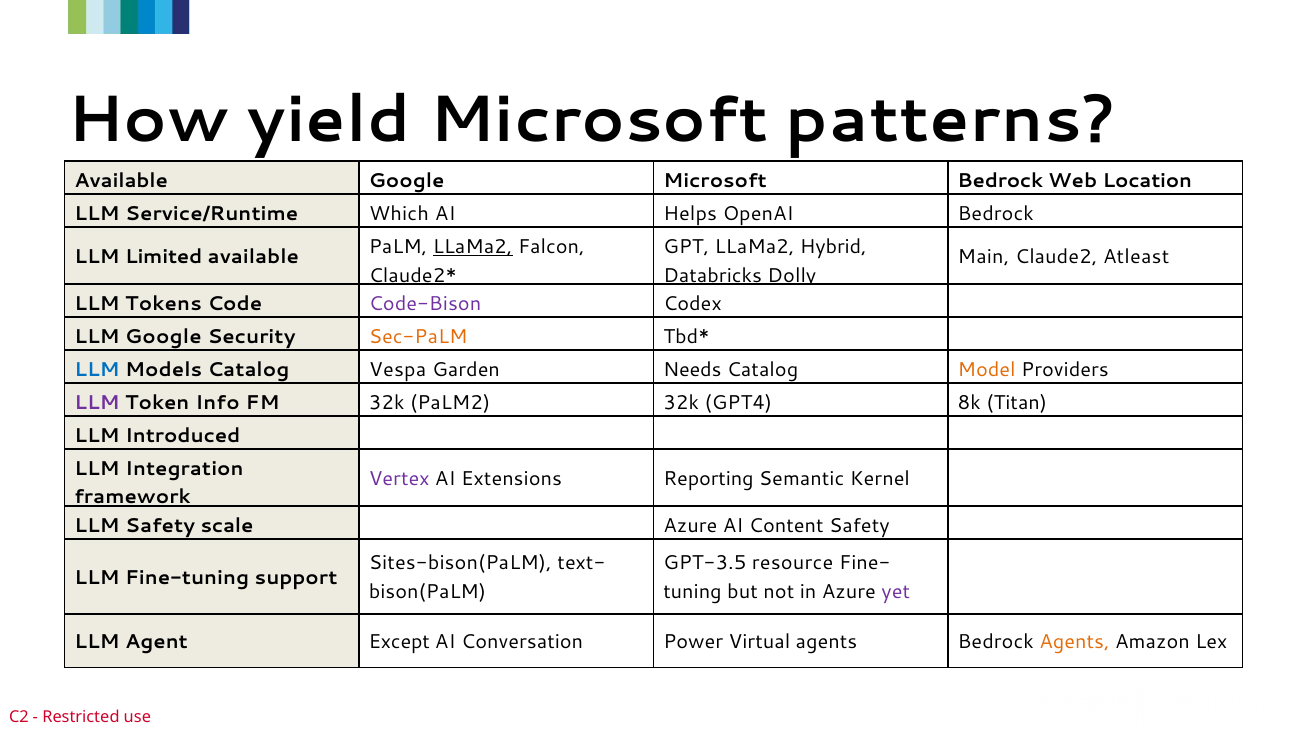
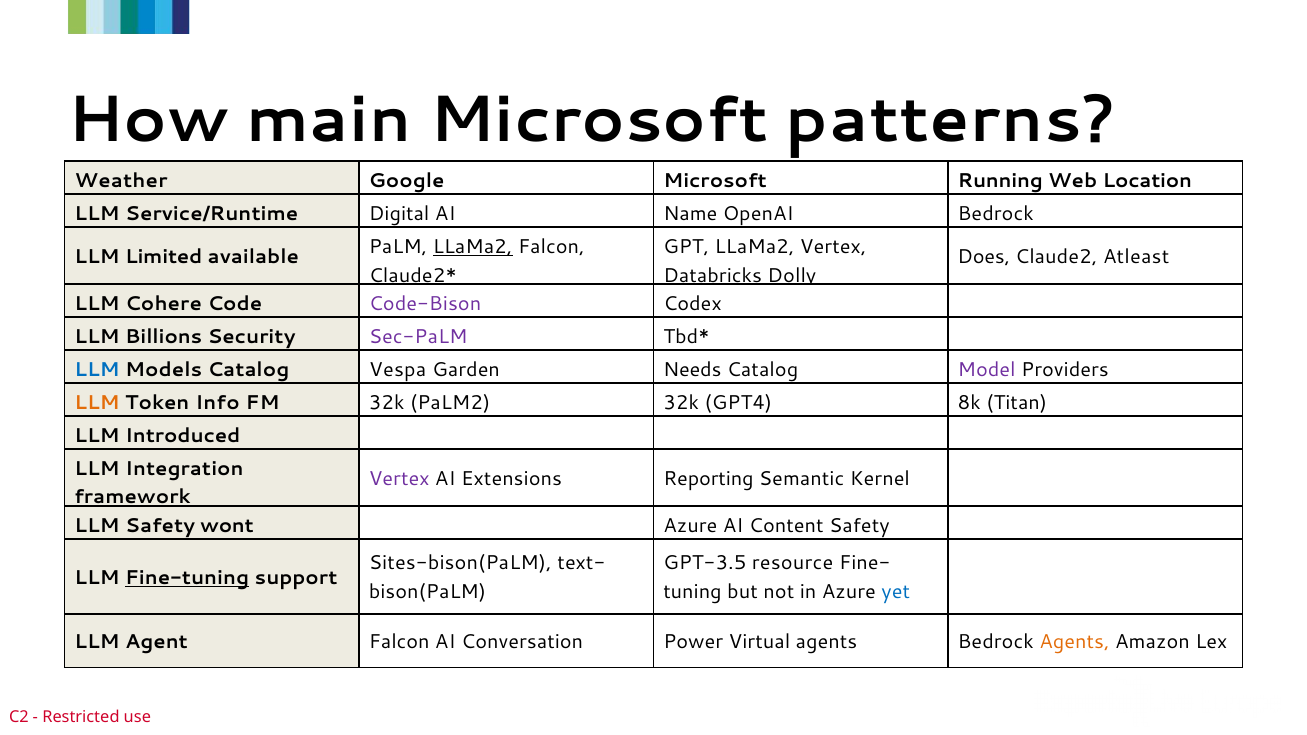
How yield: yield -> main
Available at (121, 181): Available -> Weather
Microsoft Bedrock: Bedrock -> Running
Which: Which -> Digital
Helps: Helps -> Name
LLaMa2 Hybrid: Hybrid -> Vertex
Main at (984, 257): Main -> Does
Tokens: Tokens -> Cohere
LLM Google: Google -> Billions
Sec-PaLM colour: orange -> purple
Model colour: orange -> purple
LLM at (97, 403) colour: purple -> orange
scale: scale -> wont
Fine-tuning underline: none -> present
yet colour: purple -> blue
Agent Except: Except -> Falcon
